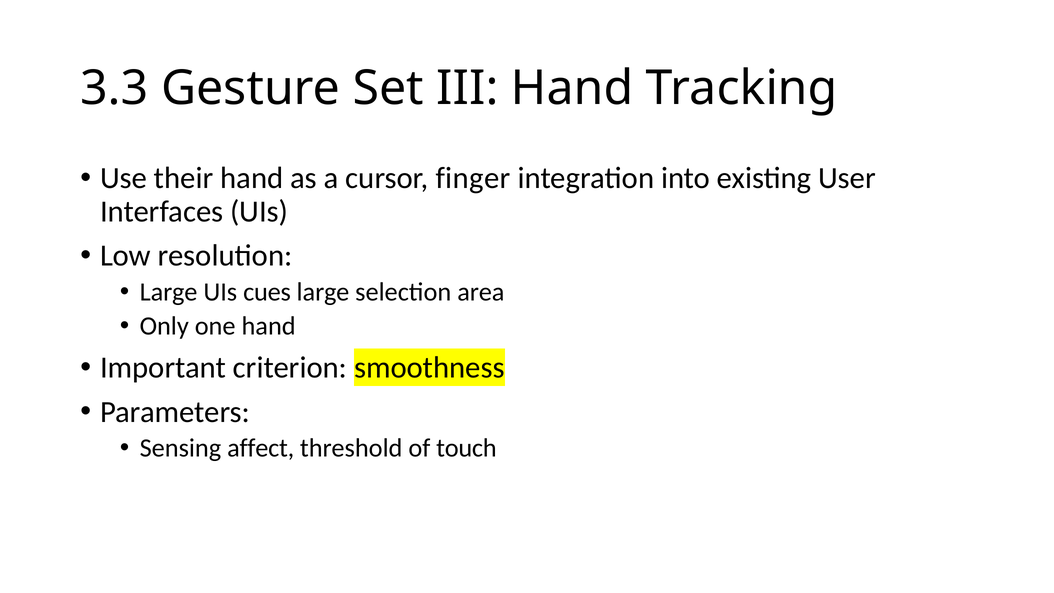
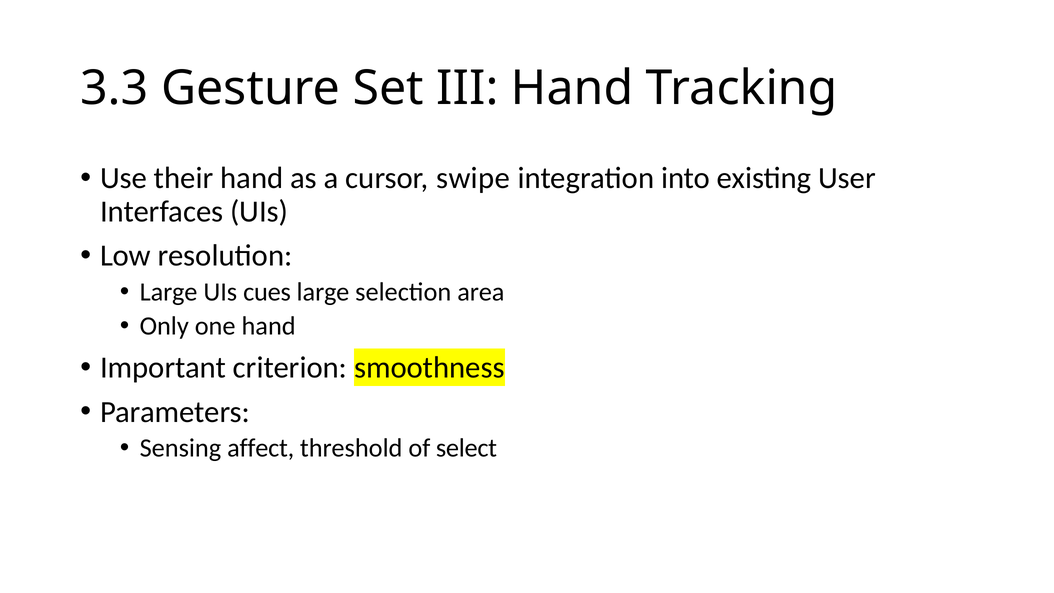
finger: finger -> swipe
touch: touch -> select
